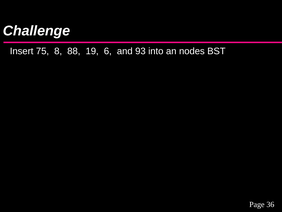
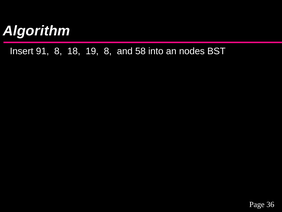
Challenge: Challenge -> Algorithm
75: 75 -> 91
88: 88 -> 18
19 6: 6 -> 8
93: 93 -> 58
